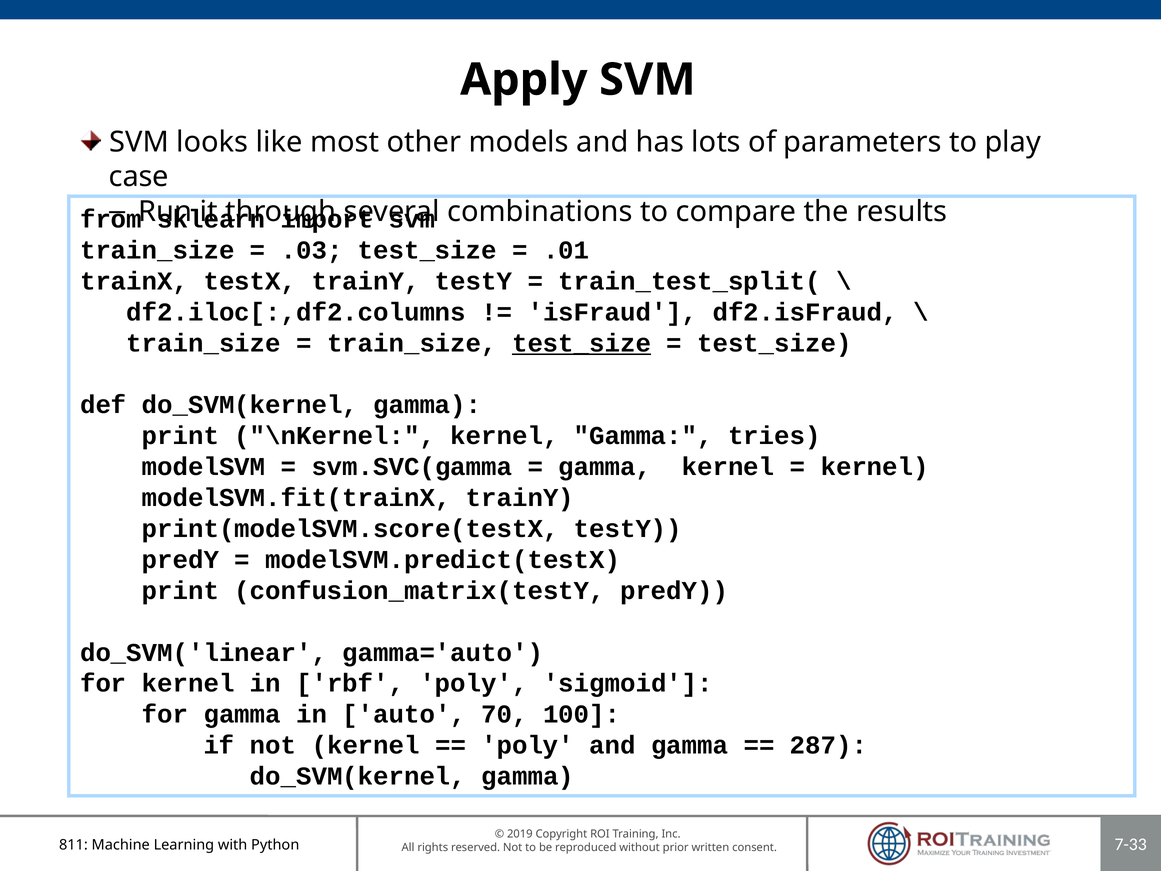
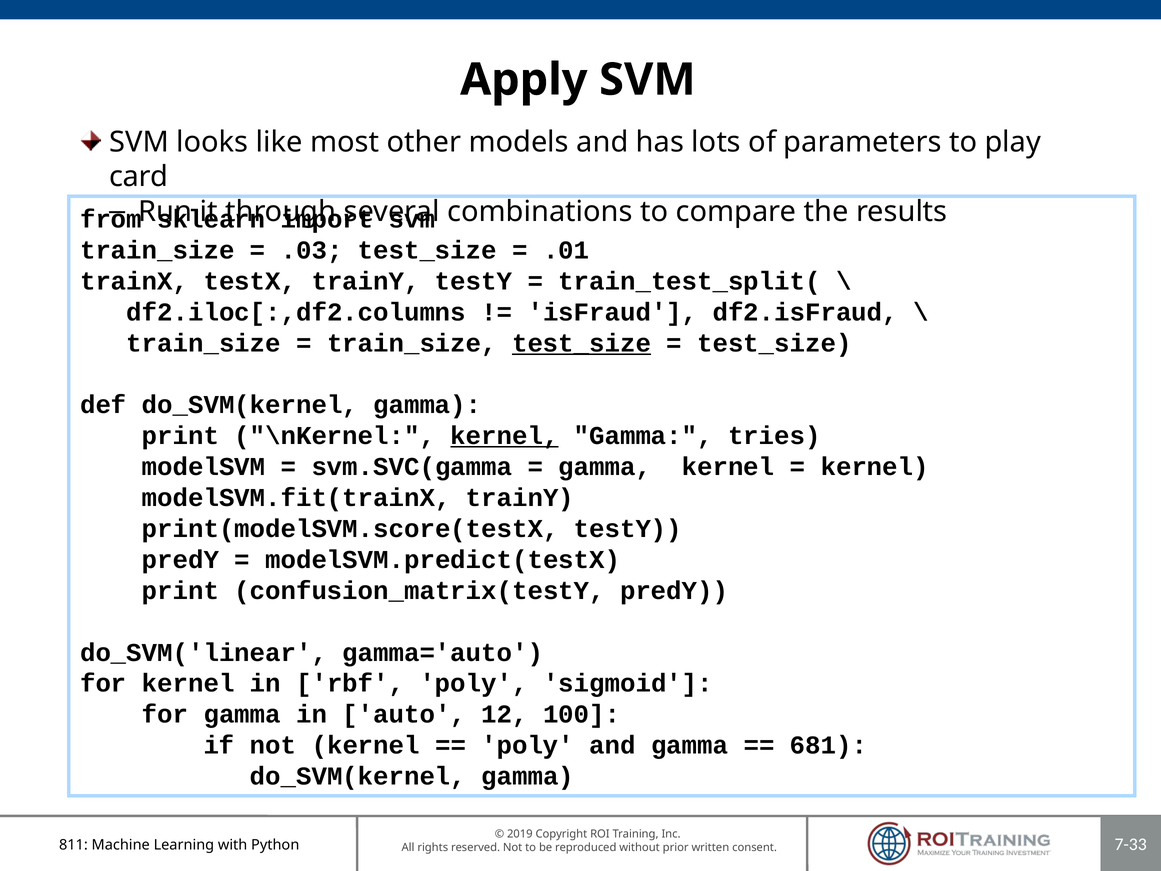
case: case -> card
kernel at (504, 436) underline: none -> present
70: 70 -> 12
287: 287 -> 681
